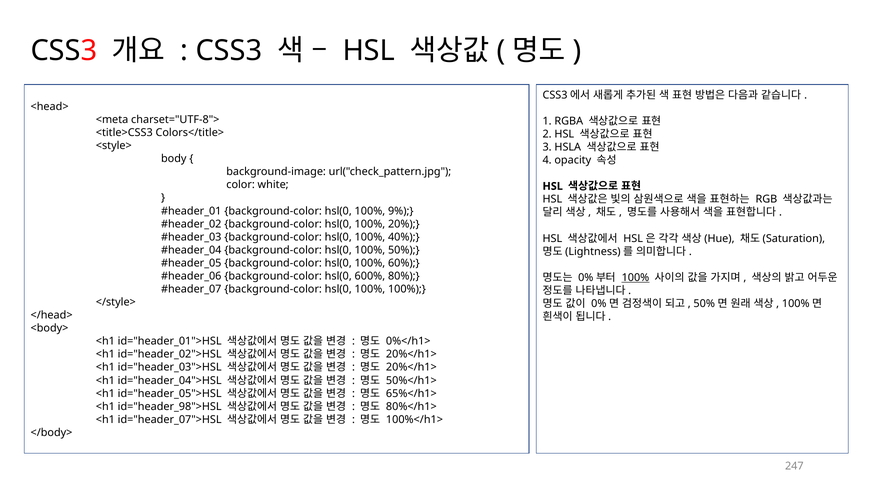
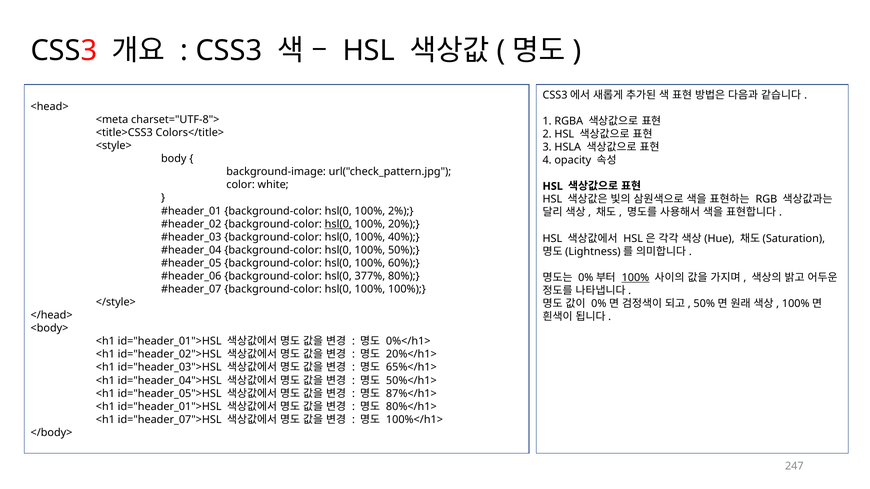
9%: 9% -> 2%
hsl(0 at (338, 224) underline: none -> present
600%: 600% -> 377%
20%</h1> at (411, 368): 20%</h1> -> 65%</h1>
65%</h1>: 65%</h1> -> 87%</h1>
id="header_98">HSL at (170, 407): id="header_98">HSL -> id="header_01">HSL
